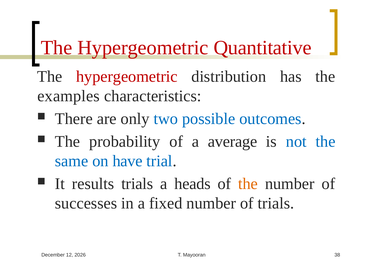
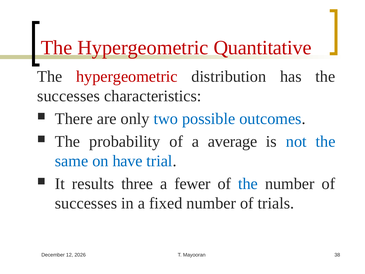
examples at (69, 96): examples -> successes
results trials: trials -> three
heads: heads -> fewer
the at (248, 184) colour: orange -> blue
